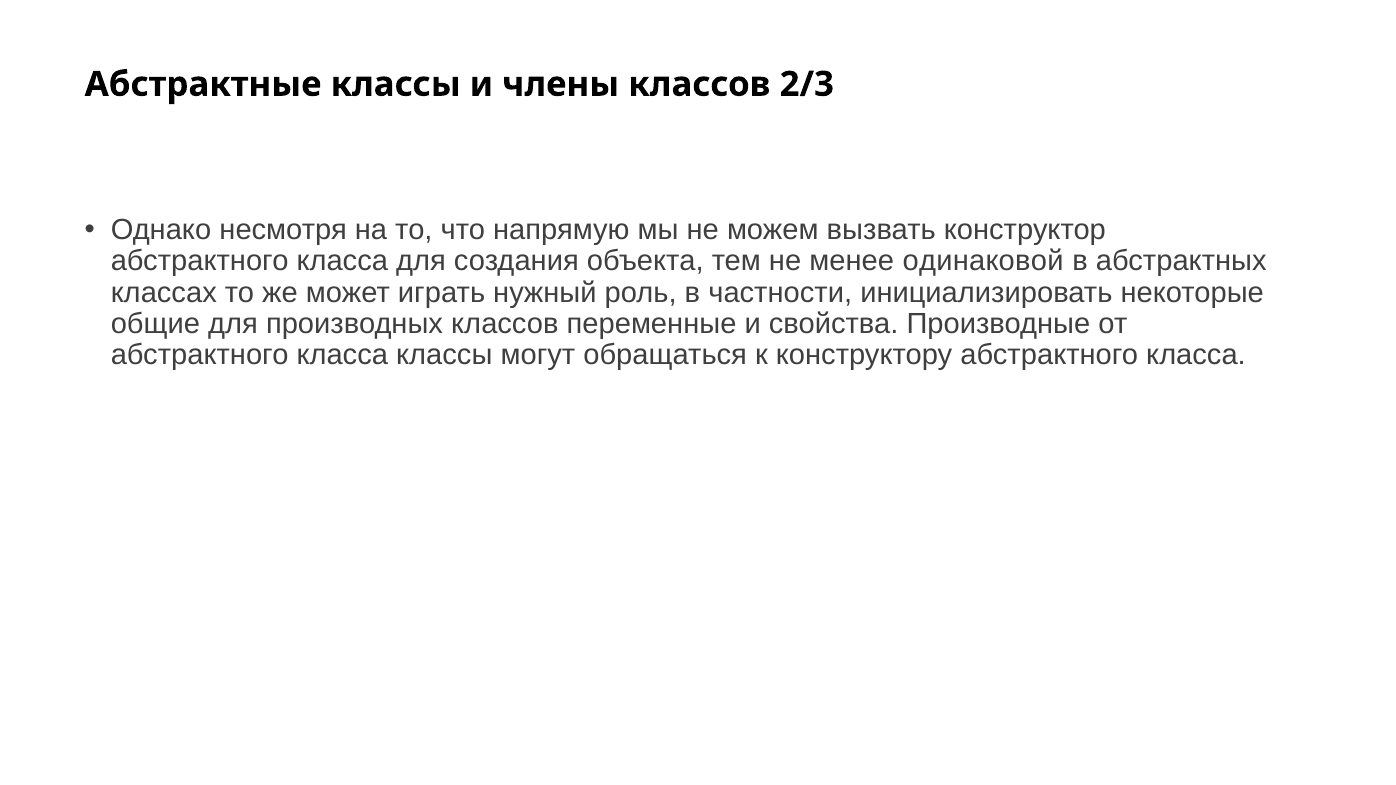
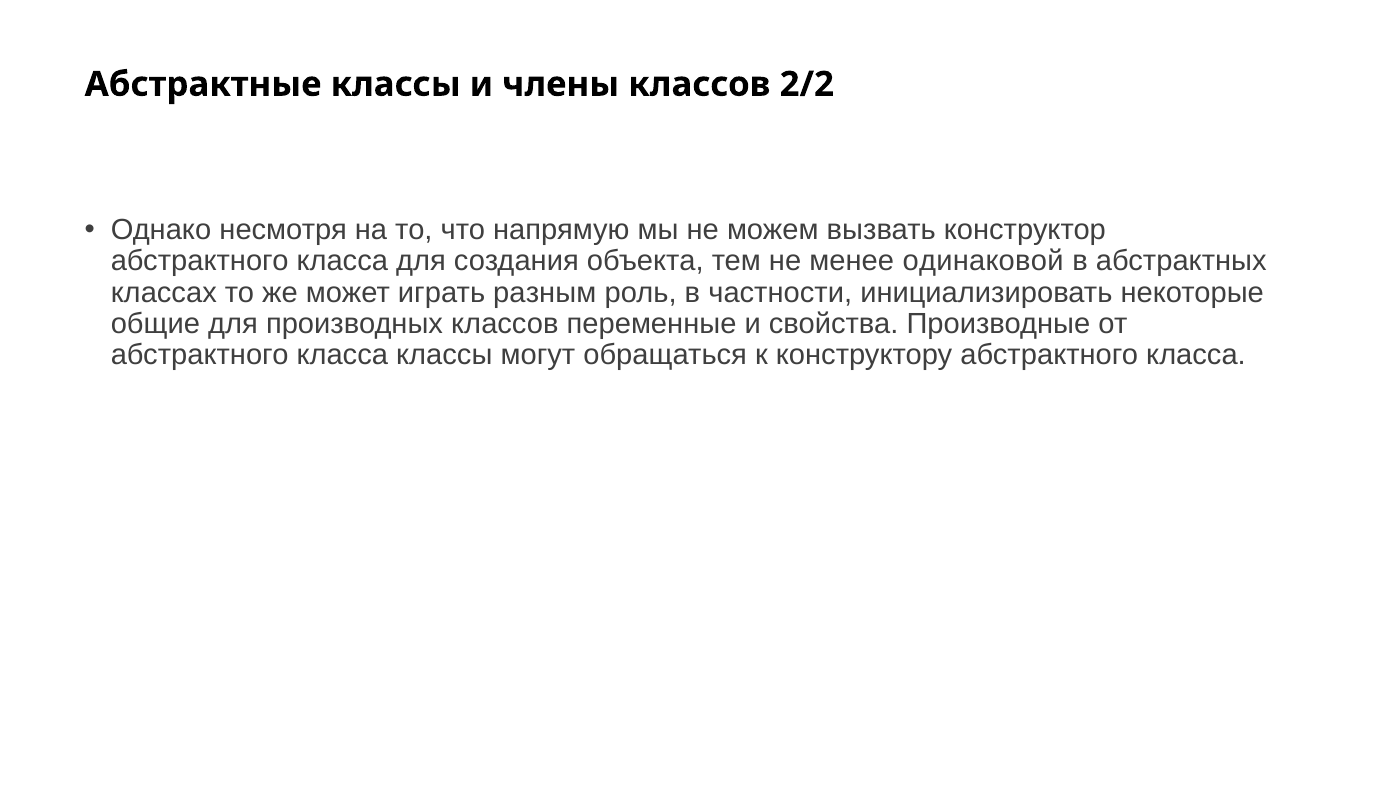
2/3: 2/3 -> 2/2
нужный: нужный -> разным
